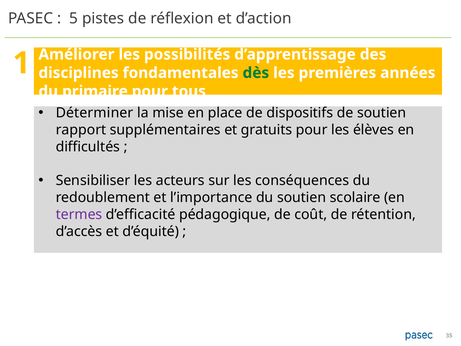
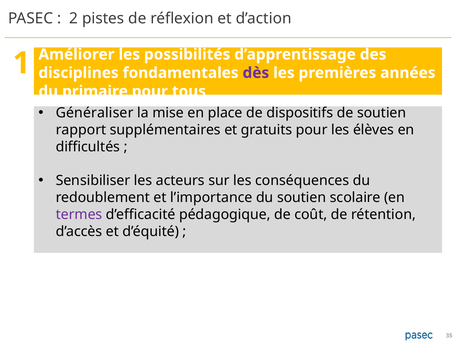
5: 5 -> 2
dès colour: green -> purple
Déterminer: Déterminer -> Généraliser
